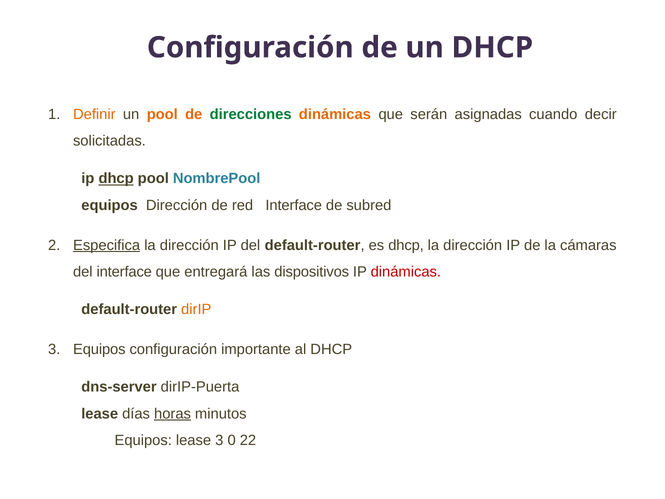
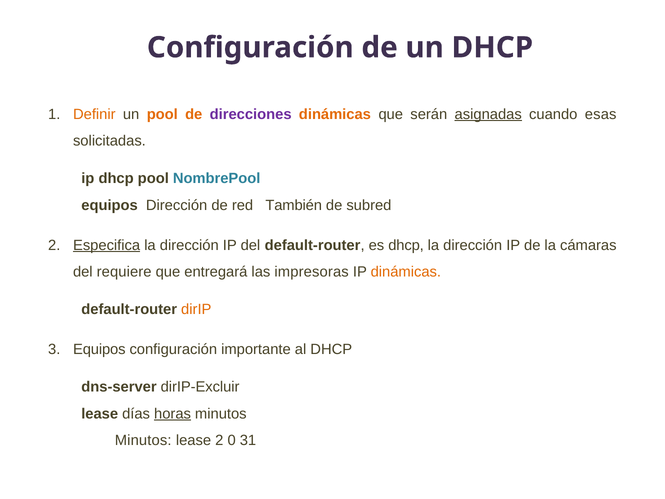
direcciones colour: green -> purple
asignadas underline: none -> present
decir: decir -> esas
dhcp at (116, 179) underline: present -> none
red Interface: Interface -> También
del interface: interface -> requiere
dispositivos: dispositivos -> impresoras
dinámicas at (406, 272) colour: red -> orange
dirIP-Puerta: dirIP-Puerta -> dirIP-Excluir
Equipos at (143, 440): Equipos -> Minutos
lease 3: 3 -> 2
22: 22 -> 31
